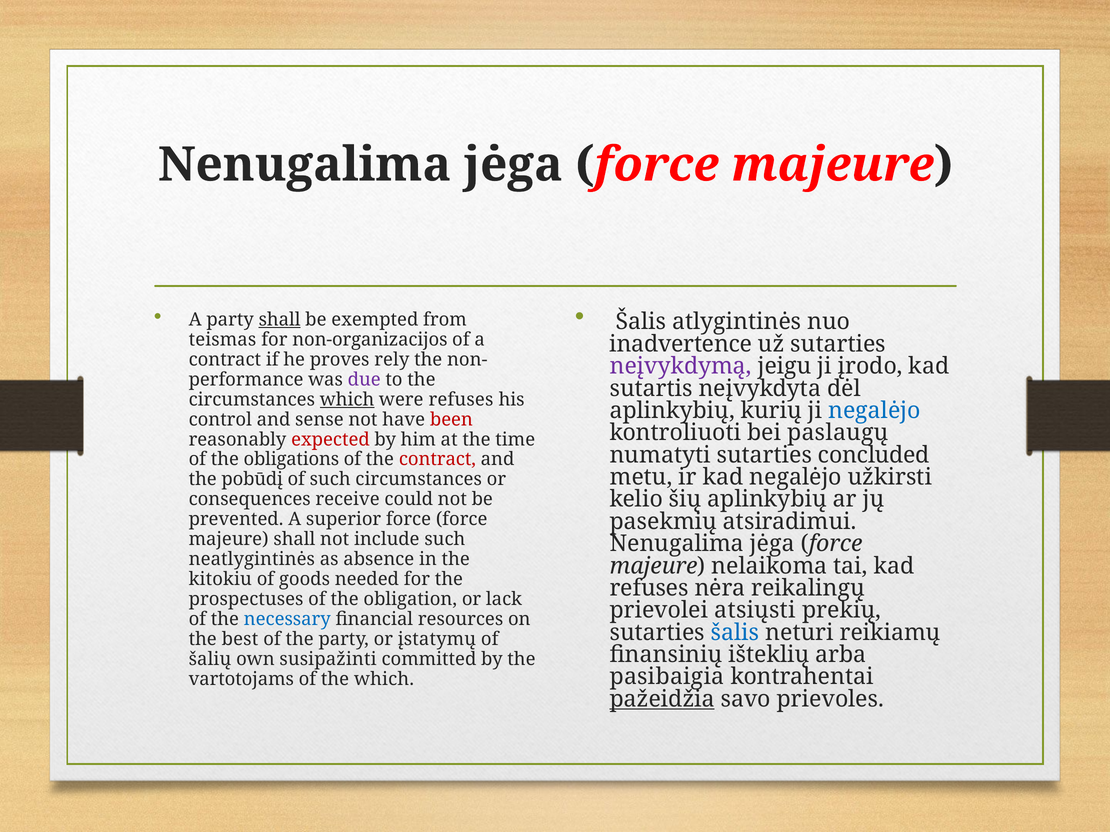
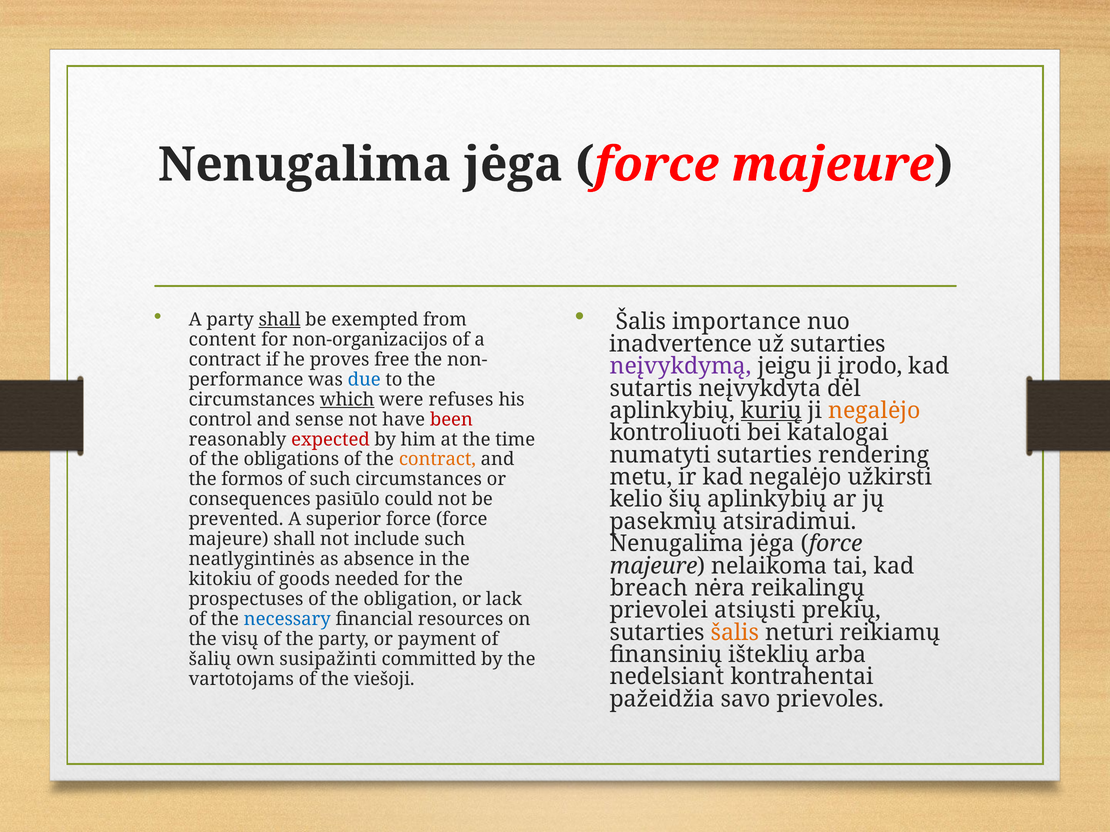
atlygintinės: atlygintinės -> importance
teismas: teismas -> content
rely: rely -> free
due colour: purple -> blue
kurių underline: none -> present
negalėjo at (874, 411) colour: blue -> orange
paslaugų: paslaugų -> katalogai
concluded: concluded -> rendering
contract at (437, 460) colour: red -> orange
pobūdį: pobūdį -> formos
receive: receive -> pasiūlo
refuses at (649, 588): refuses -> breach
šalis at (735, 633) colour: blue -> orange
best: best -> visų
įstatymų: įstatymų -> payment
pasibaigia: pasibaigia -> nedelsiant
the which: which -> viešoji
pažeidžia underline: present -> none
